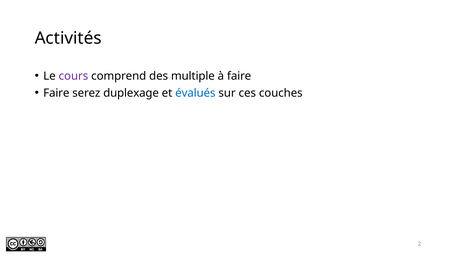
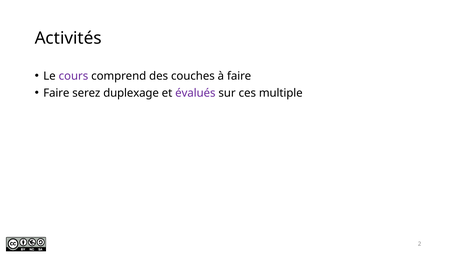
multiple: multiple -> couches
évalués colour: blue -> purple
couches: couches -> multiple
